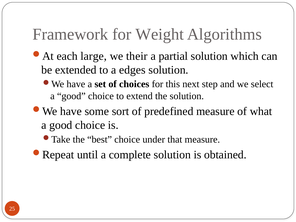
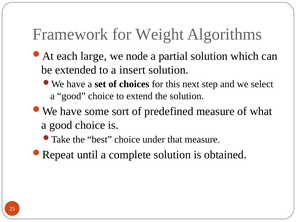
their: their -> node
edges: edges -> insert
